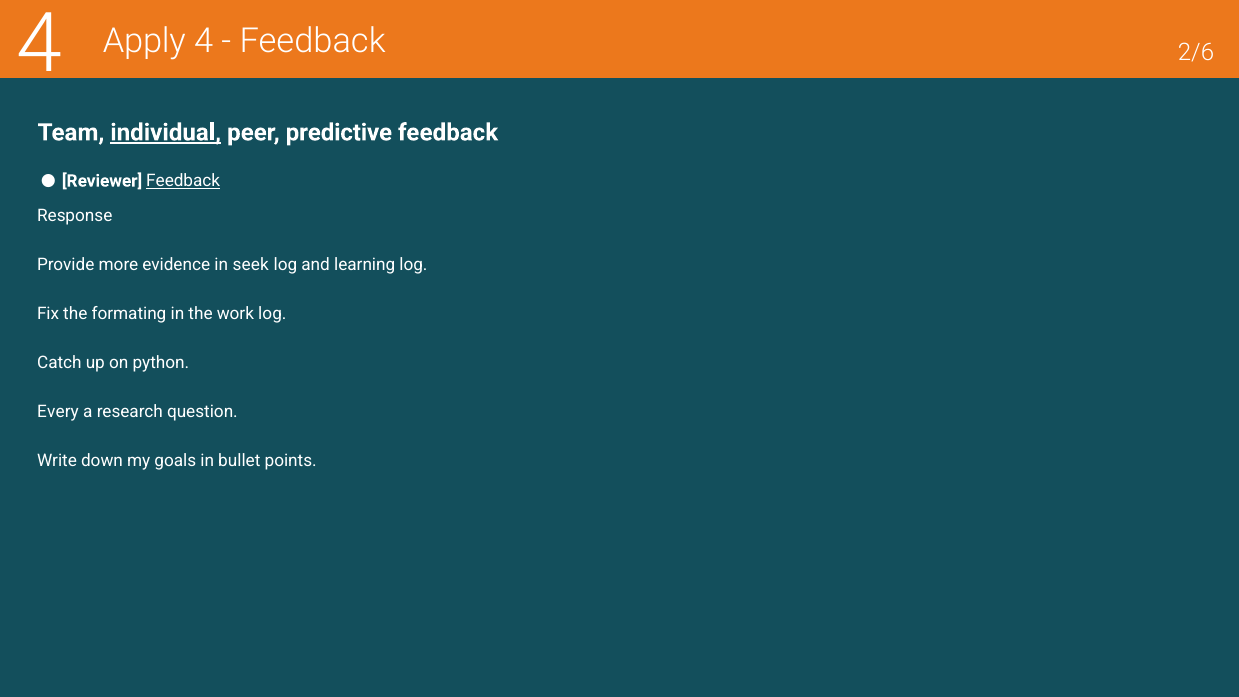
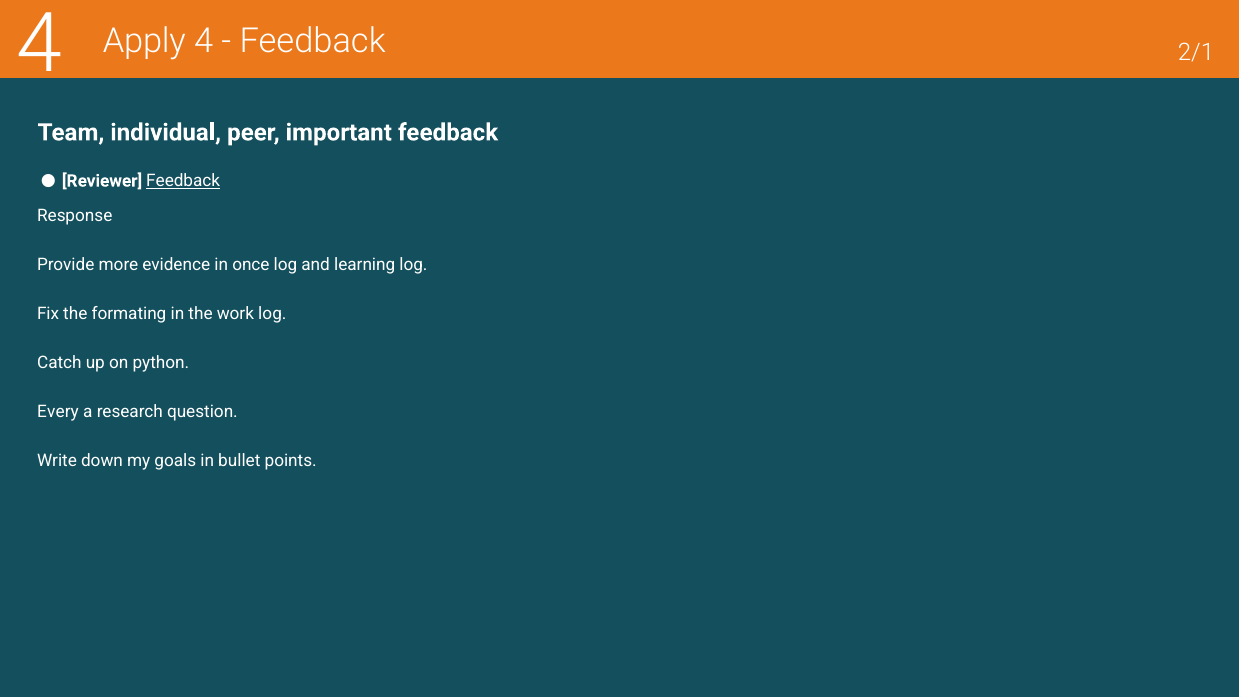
2/6: 2/6 -> 2/1
individual underline: present -> none
predictive: predictive -> important
seek: seek -> once
